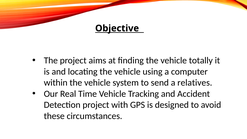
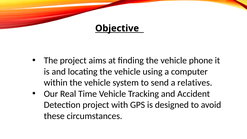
totally: totally -> phone
